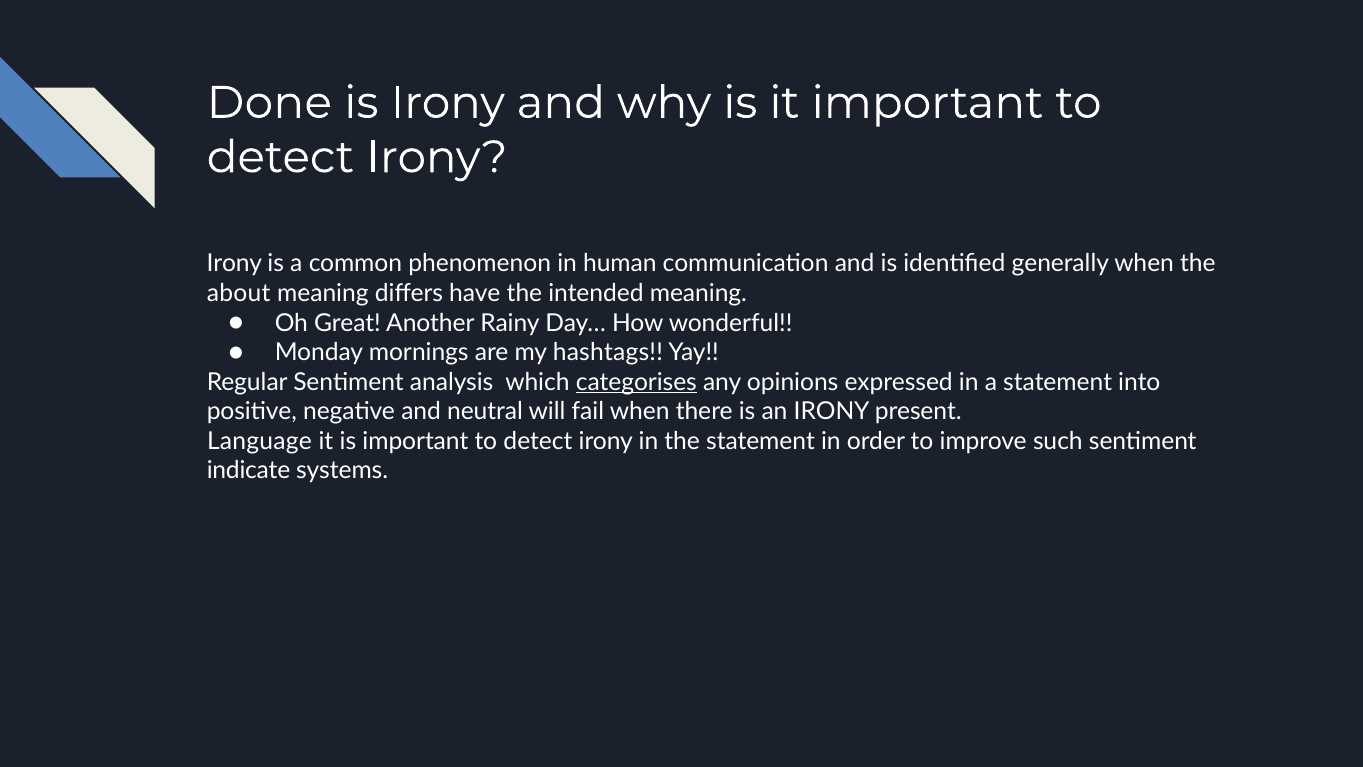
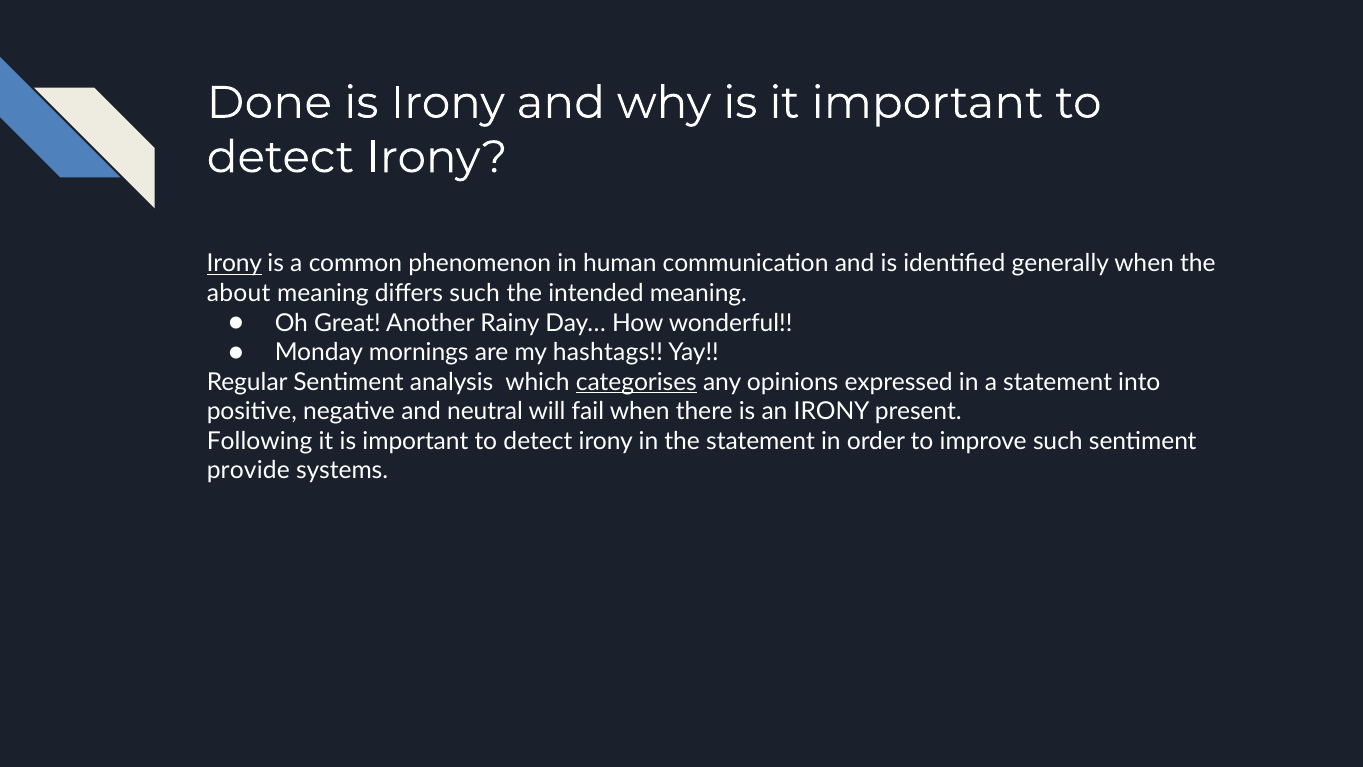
Irony at (234, 264) underline: none -> present
differs have: have -> such
Language: Language -> Following
indicate: indicate -> provide
